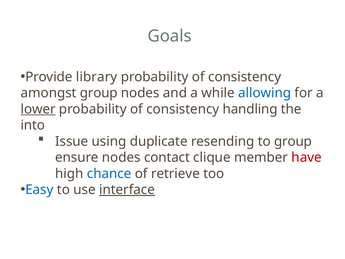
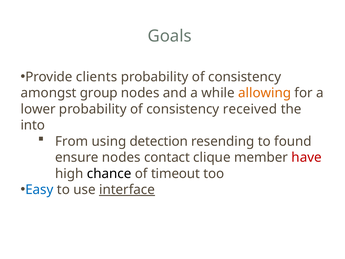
library: library -> clients
allowing colour: blue -> orange
lower underline: present -> none
handling: handling -> received
Issue: Issue -> From
duplicate: duplicate -> detection
to group: group -> found
chance colour: blue -> black
retrieve: retrieve -> timeout
